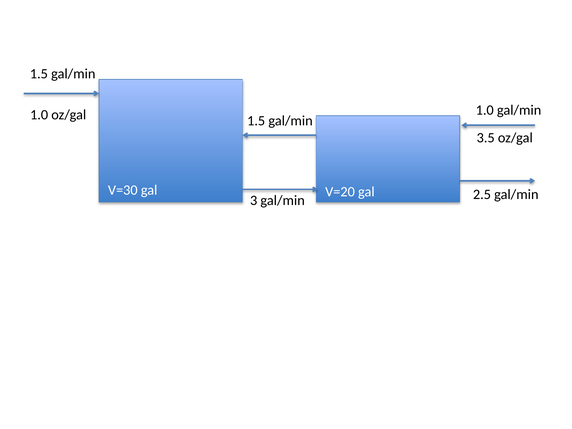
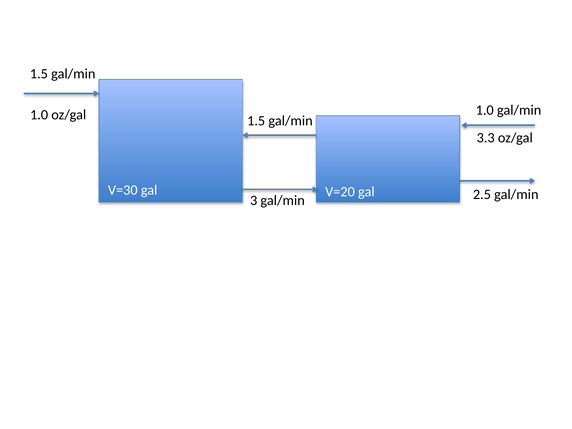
3.5: 3.5 -> 3.3
